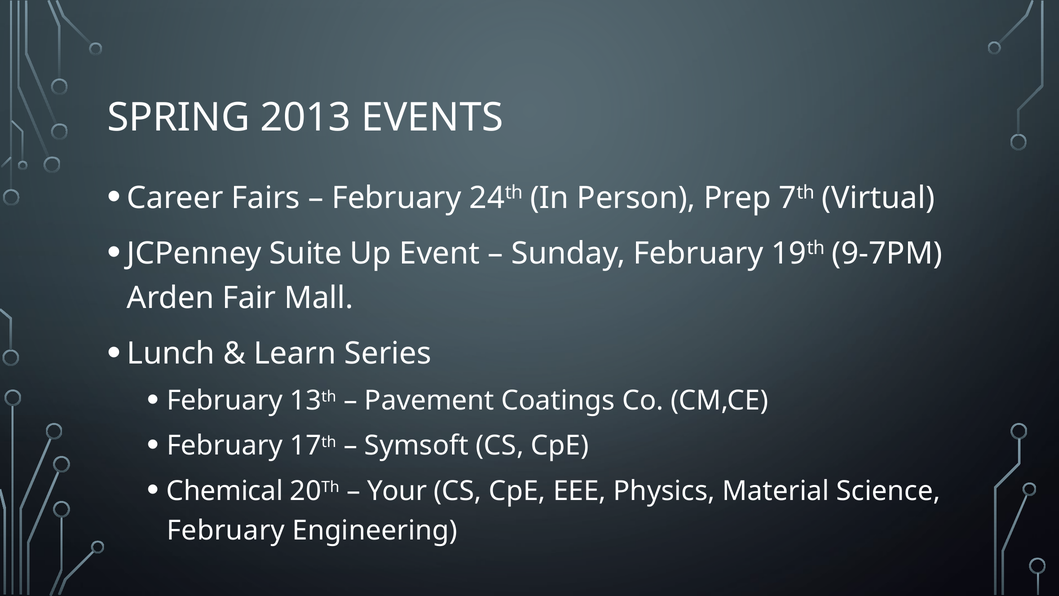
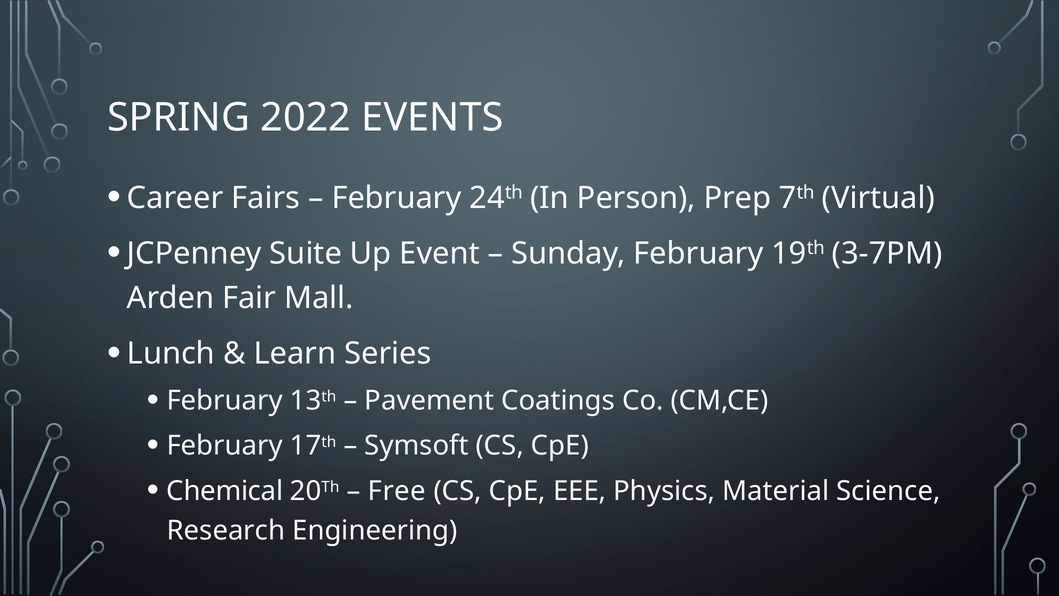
2013: 2013 -> 2022
9-7PM: 9-7PM -> 3-7PM
Your: Your -> Free
February at (226, 530): February -> Research
